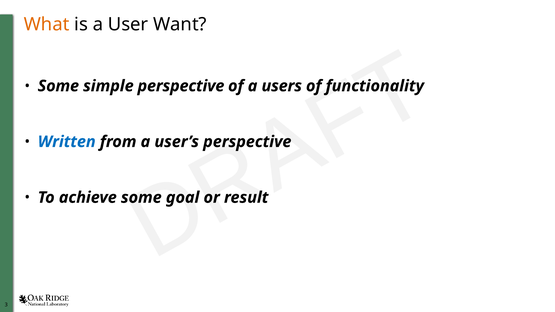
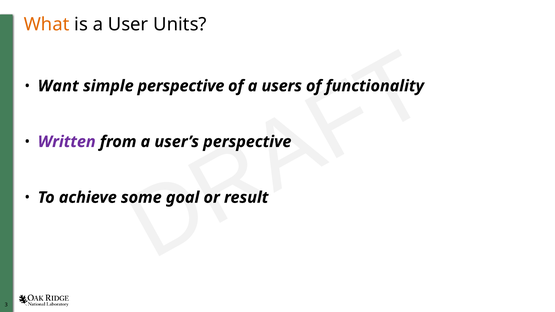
Want: Want -> Units
Some at (58, 86): Some -> Want
Written colour: blue -> purple
